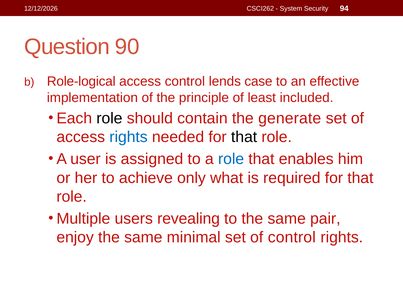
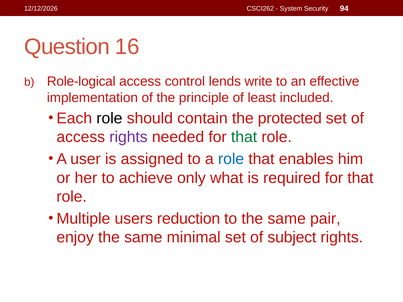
90: 90 -> 16
case: case -> write
generate: generate -> protected
rights at (129, 137) colour: blue -> purple
that at (244, 137) colour: black -> green
revealing: revealing -> reduction
of control: control -> subject
